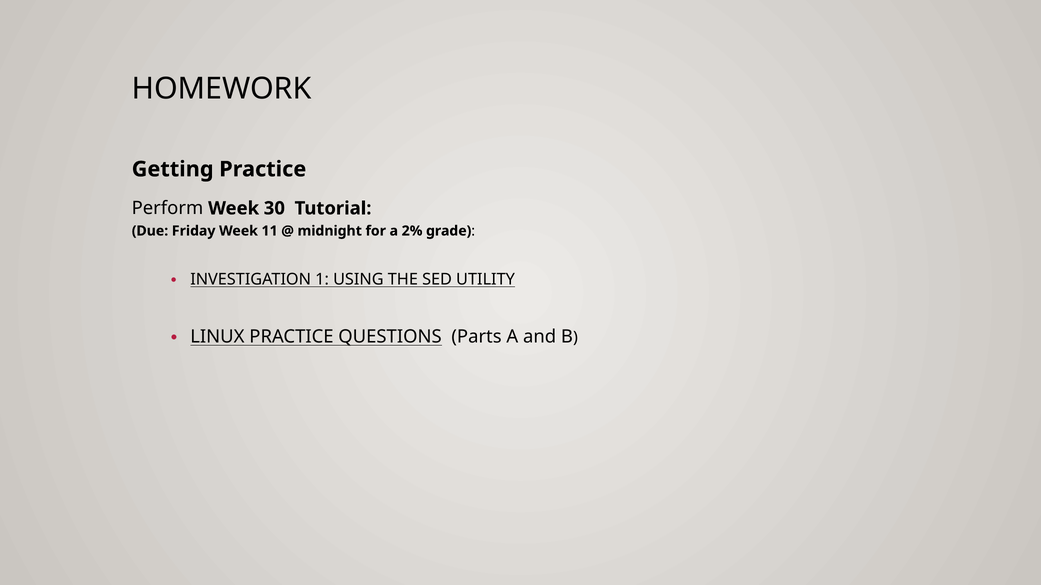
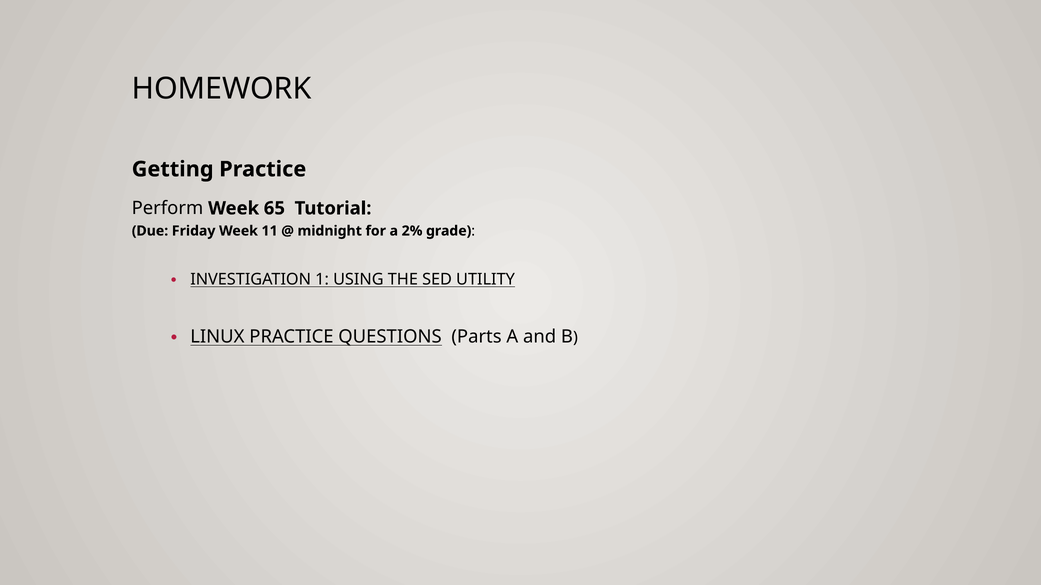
30: 30 -> 65
